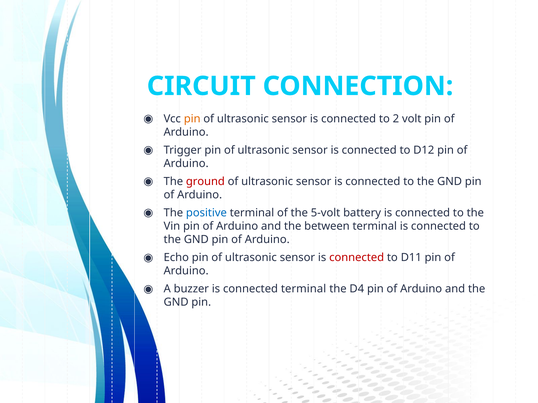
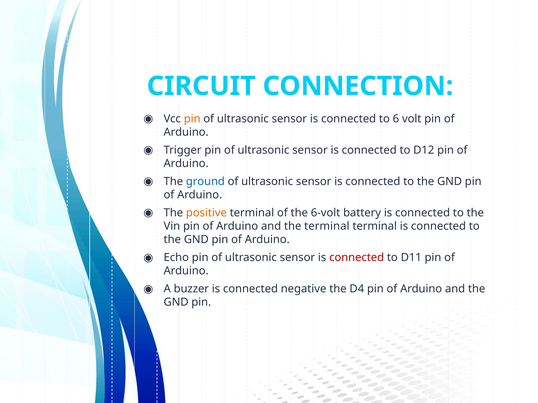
2: 2 -> 6
ground colour: red -> blue
positive colour: blue -> orange
5-volt: 5-volt -> 6-volt
the between: between -> terminal
connected terminal: terminal -> negative
